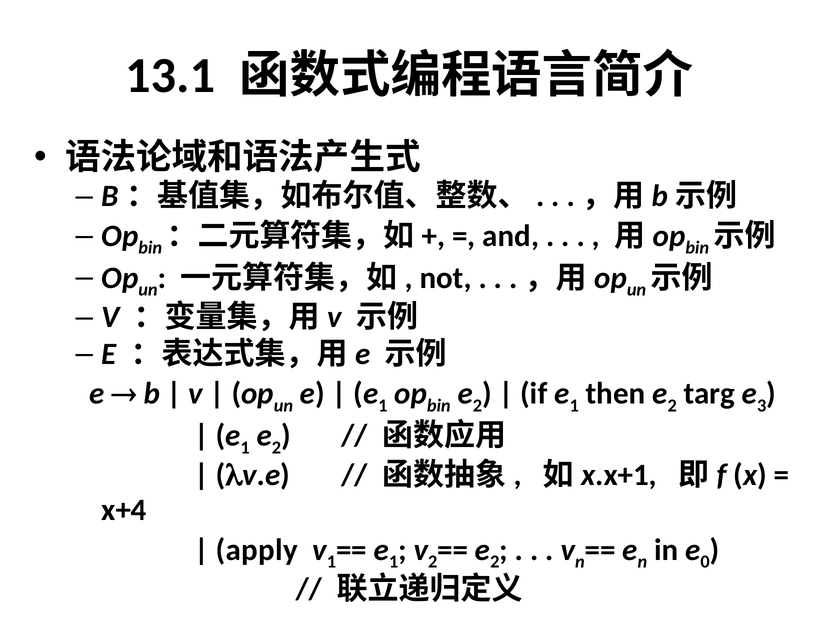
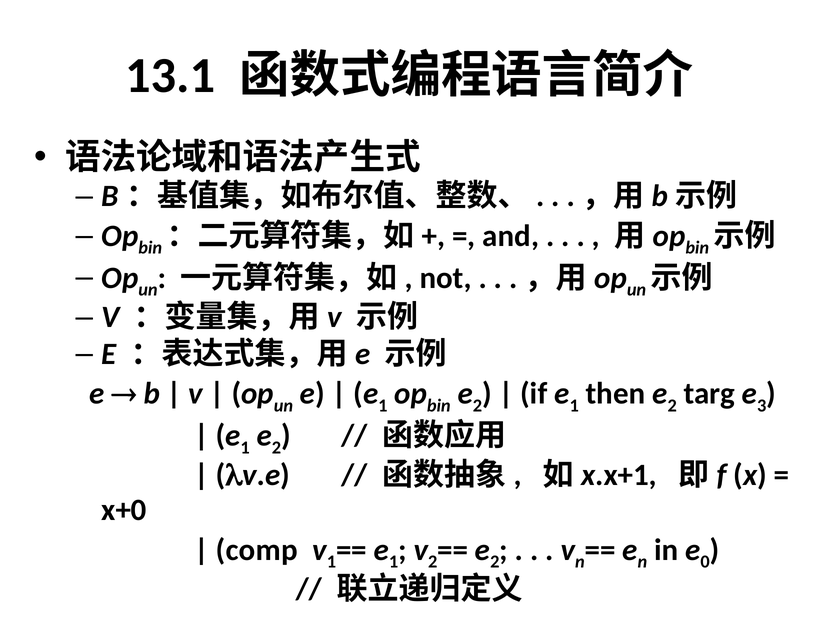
x+4: x+4 -> x+0
apply: apply -> comp
